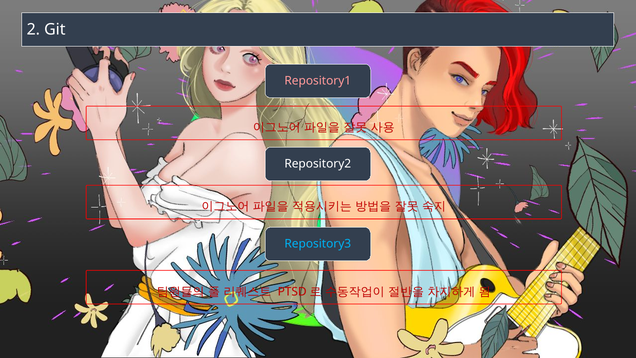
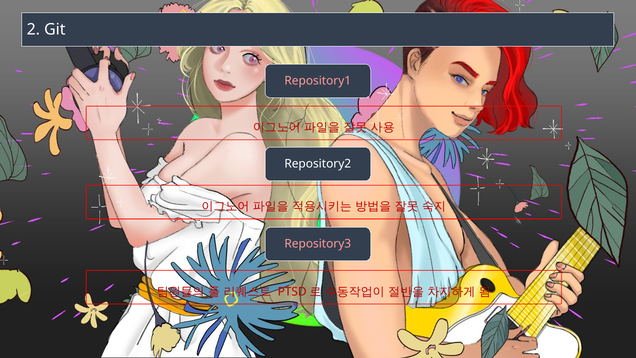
Repository3 colour: light blue -> pink
